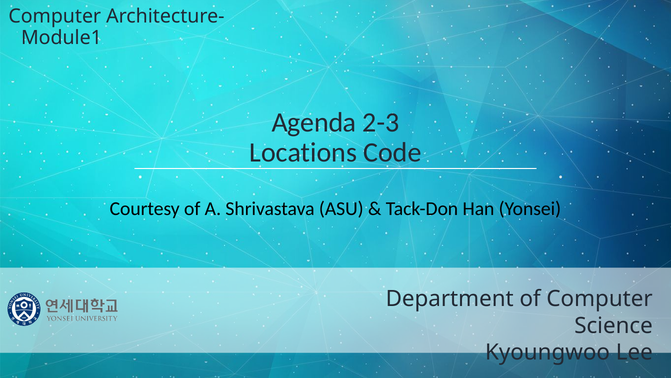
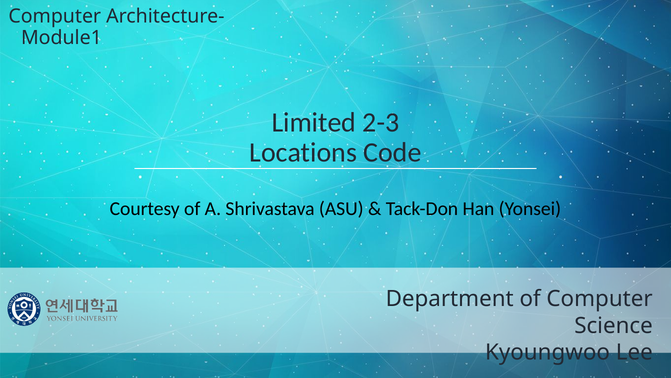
Agenda: Agenda -> Limited
